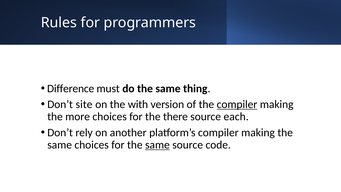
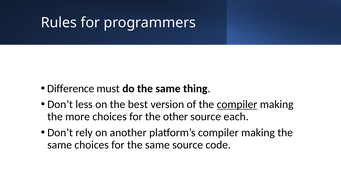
site: site -> less
with: with -> best
there: there -> other
same at (157, 145) underline: present -> none
